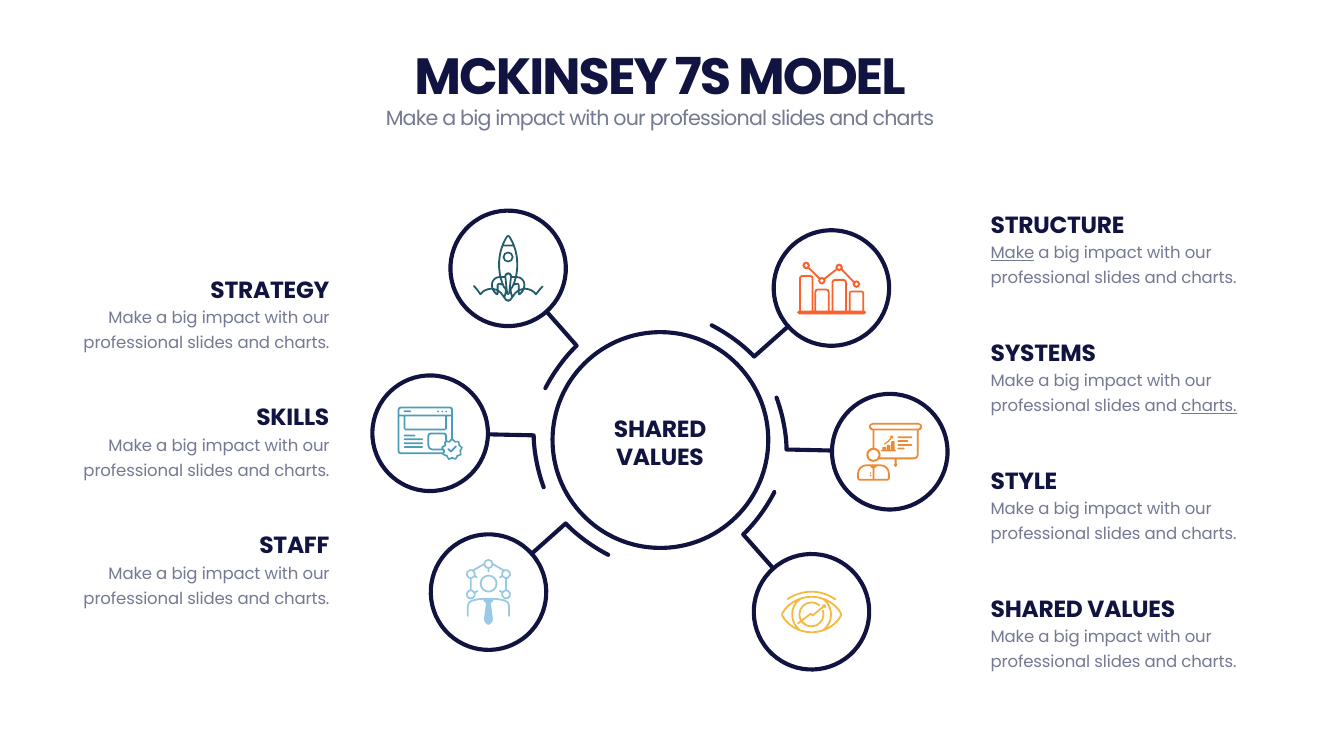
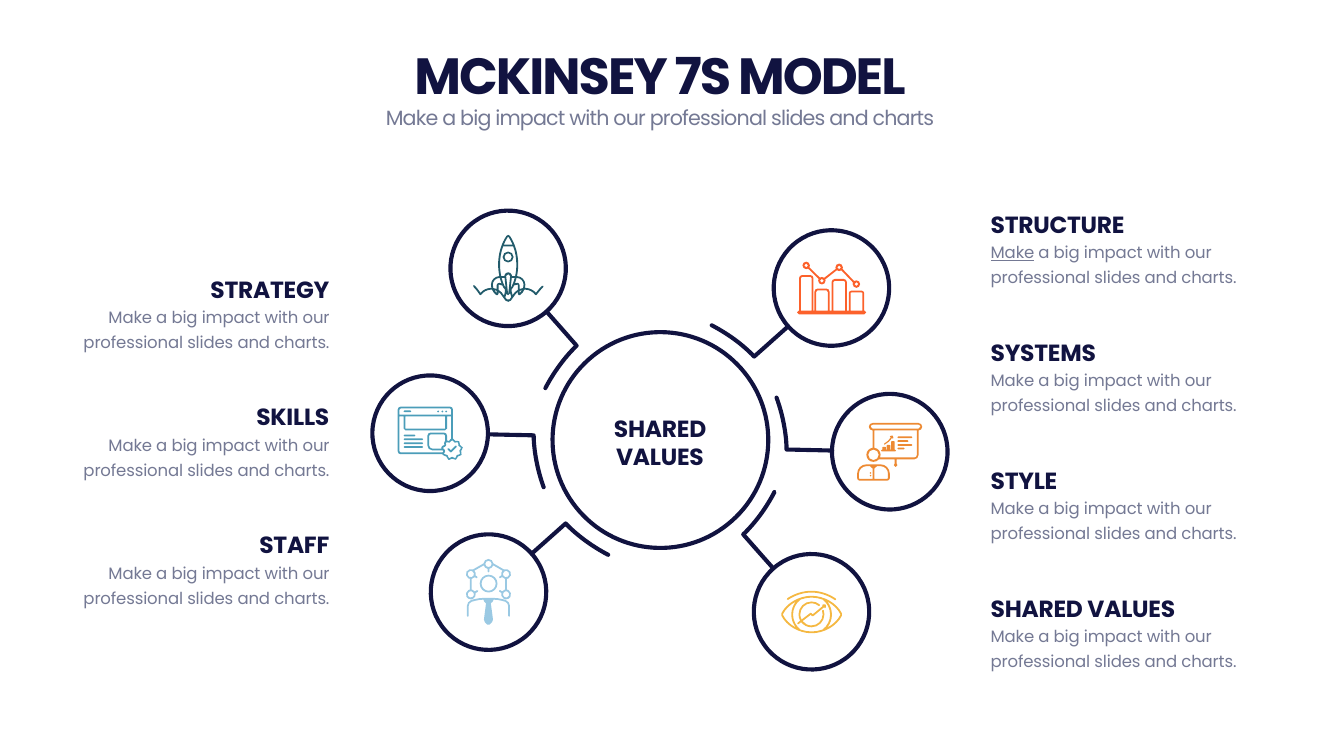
charts at (1209, 406) underline: present -> none
